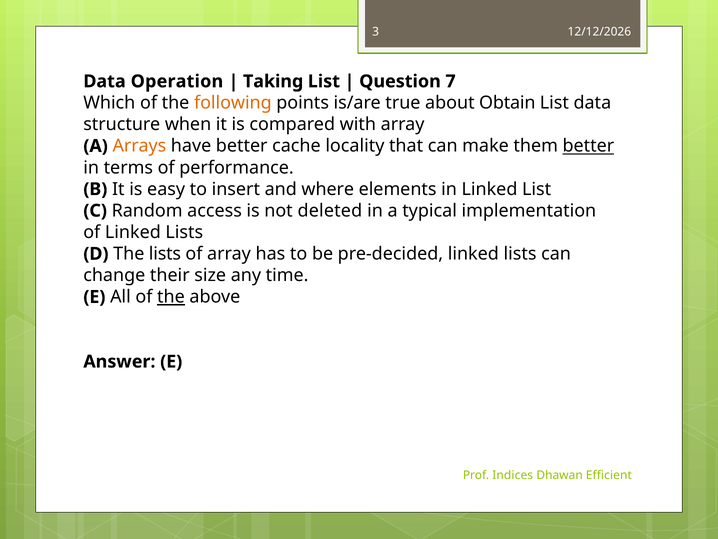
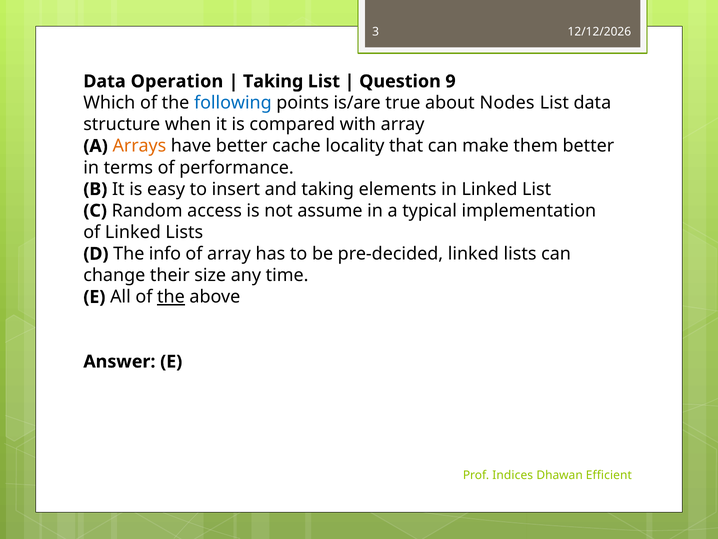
7: 7 -> 9
following colour: orange -> blue
Obtain: Obtain -> Nodes
better at (588, 146) underline: present -> none
and where: where -> taking
deleted: deleted -> assume
The lists: lists -> info
